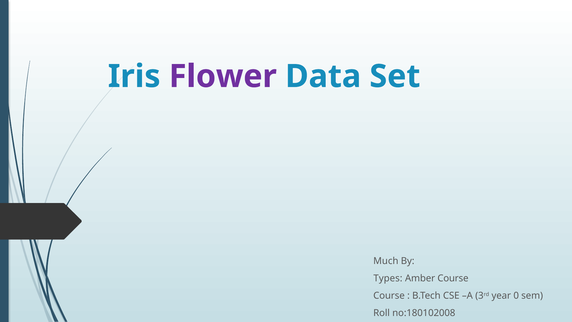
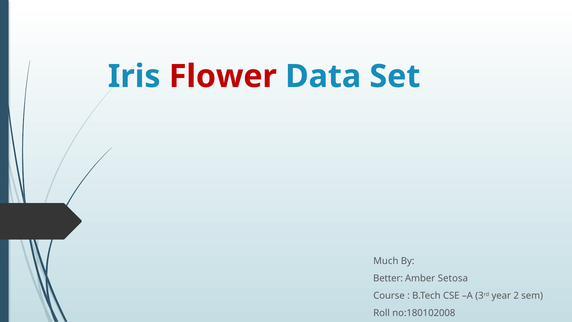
Flower colour: purple -> red
Types: Types -> Better
Amber Course: Course -> Setosa
0: 0 -> 2
